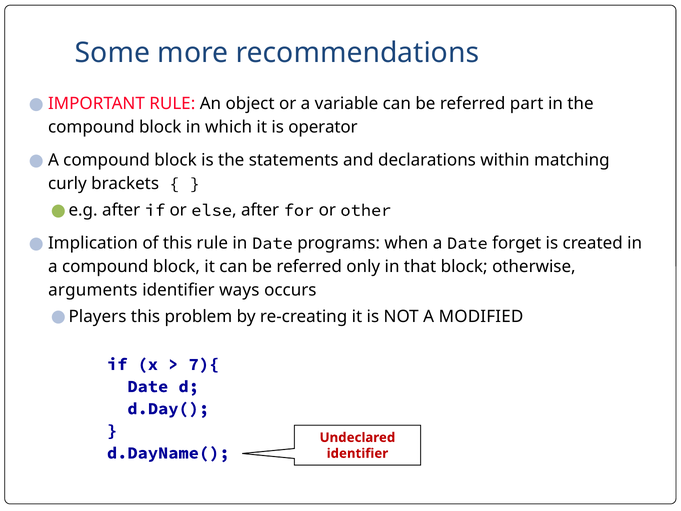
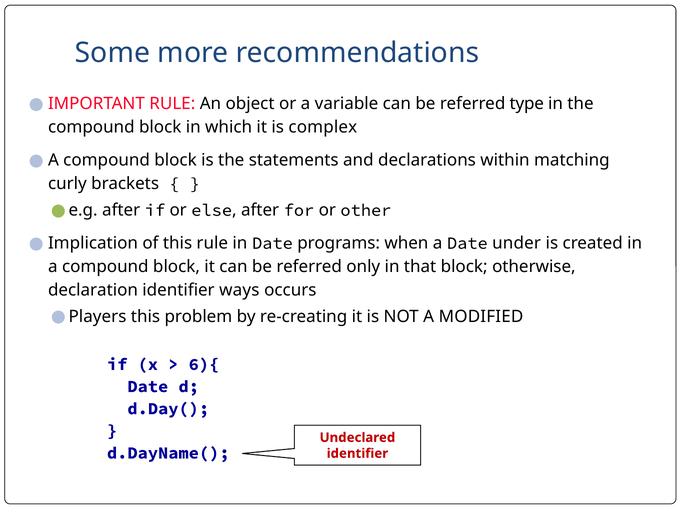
part: part -> type
operator: operator -> complex
forget: forget -> under
arguments: arguments -> declaration
7){: 7){ -> 6){
